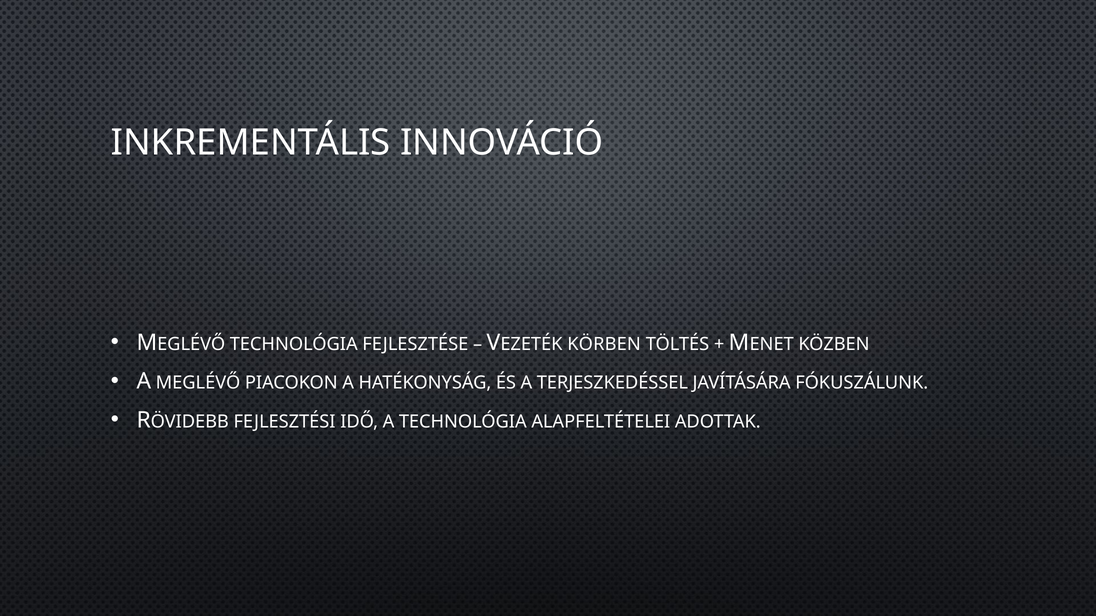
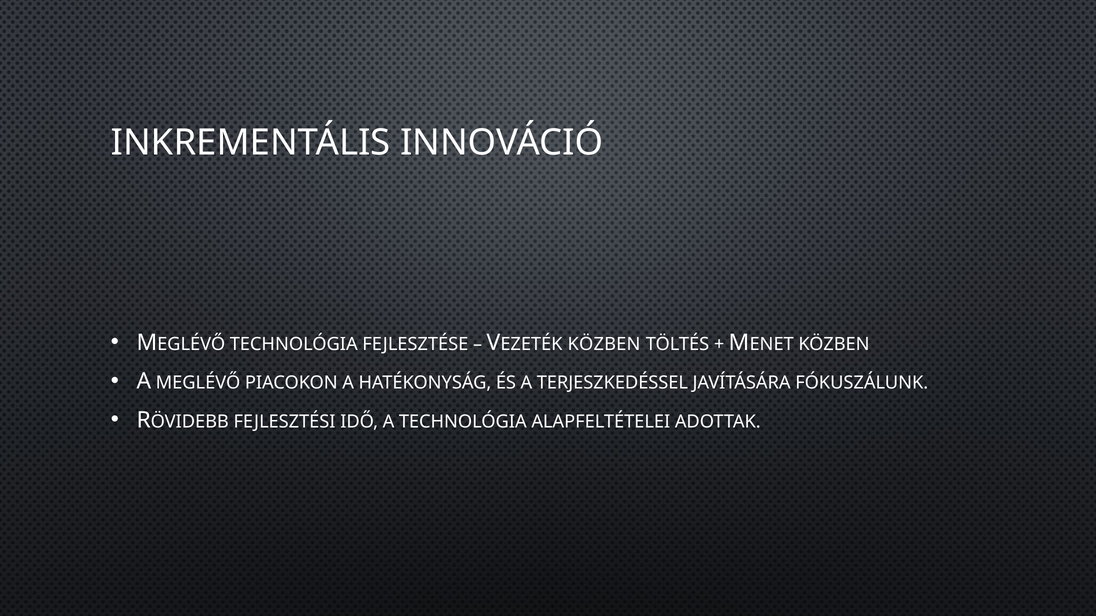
KÖRBEN at (604, 344): KÖRBEN -> KÖZBEN
